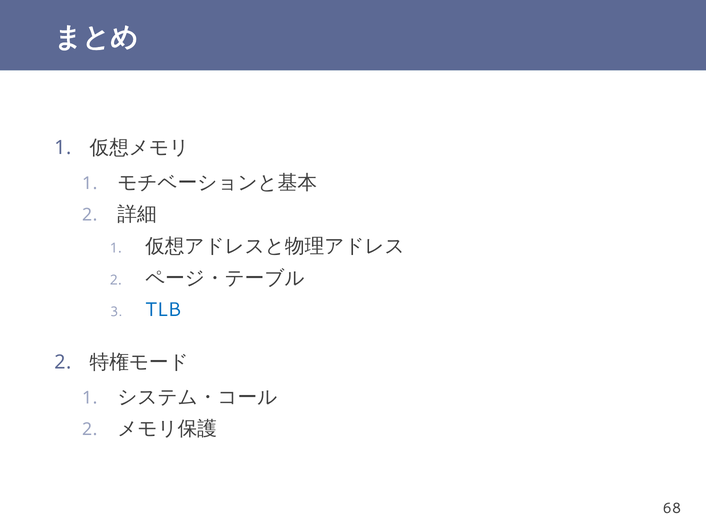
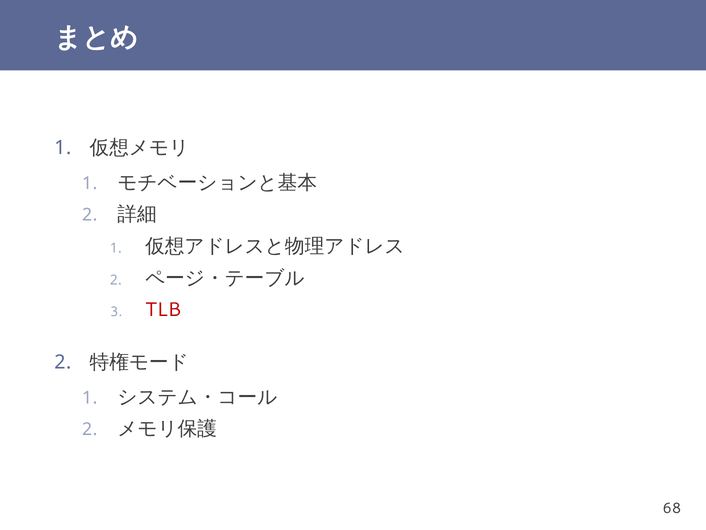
TLB colour: blue -> red
